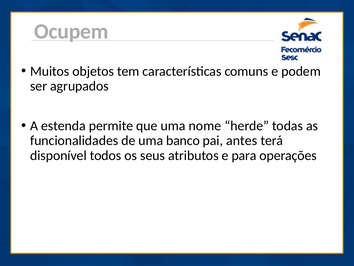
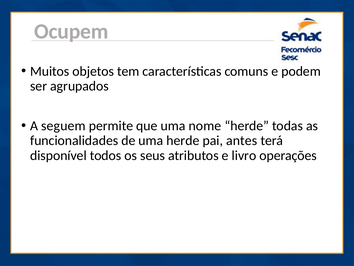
estenda: estenda -> seguem
uma banco: banco -> herde
para: para -> livro
